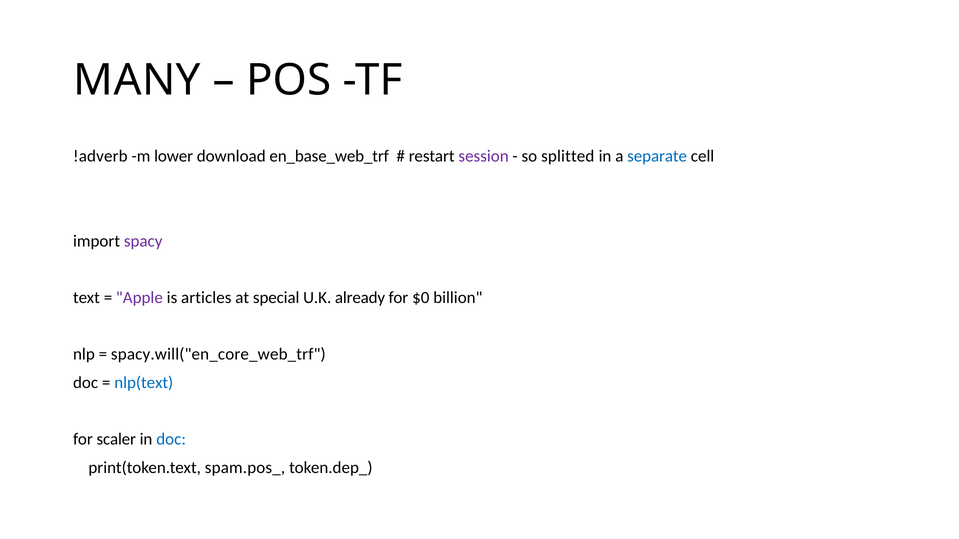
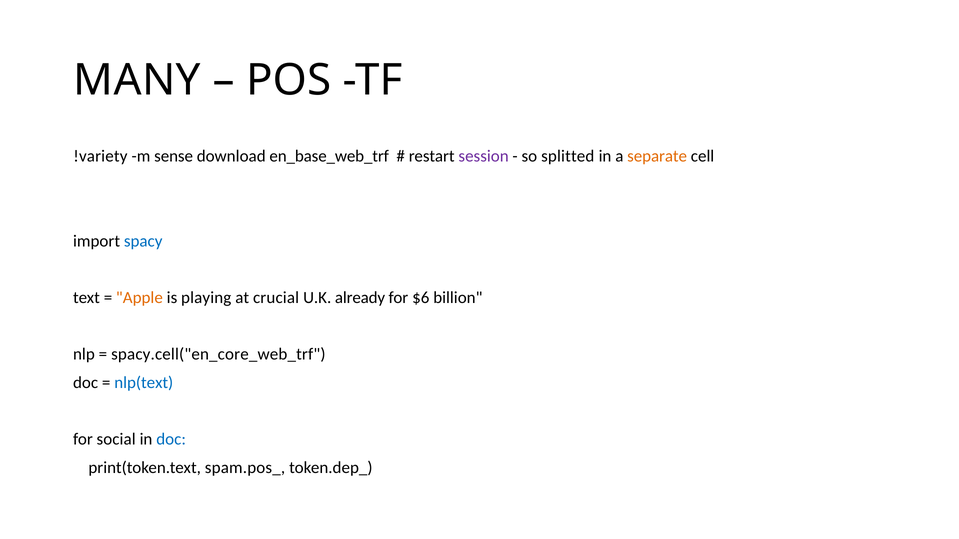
!adverb: !adverb -> !variety
lower: lower -> sense
separate colour: blue -> orange
spacy colour: purple -> blue
Apple colour: purple -> orange
articles: articles -> playing
special: special -> crucial
$0: $0 -> $6
spacy.will("en_core_web_trf: spacy.will("en_core_web_trf -> spacy.cell("en_core_web_trf
scaler: scaler -> social
